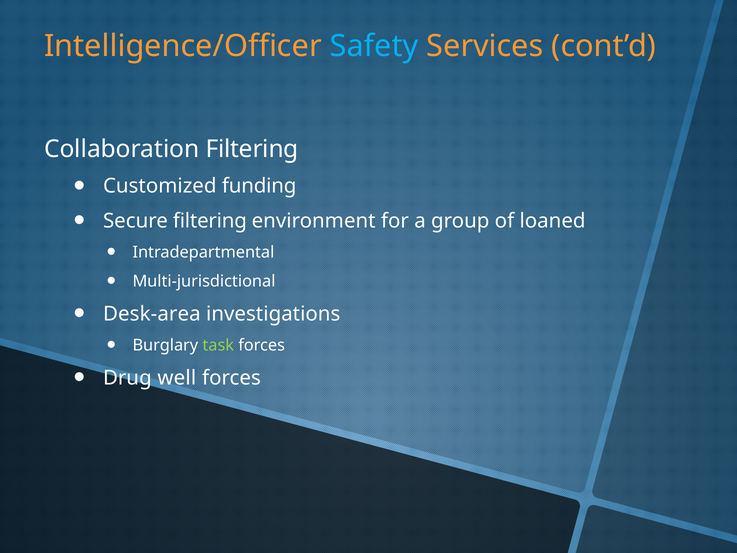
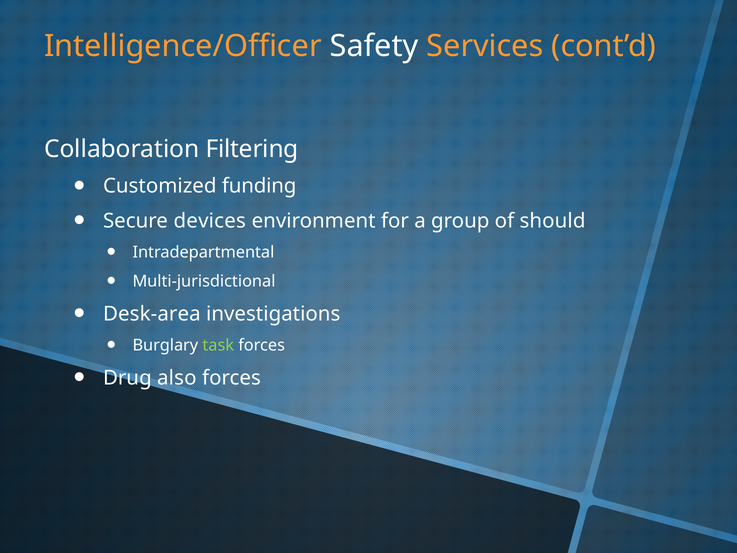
Safety colour: light blue -> white
Secure filtering: filtering -> devices
loaned: loaned -> should
well: well -> also
